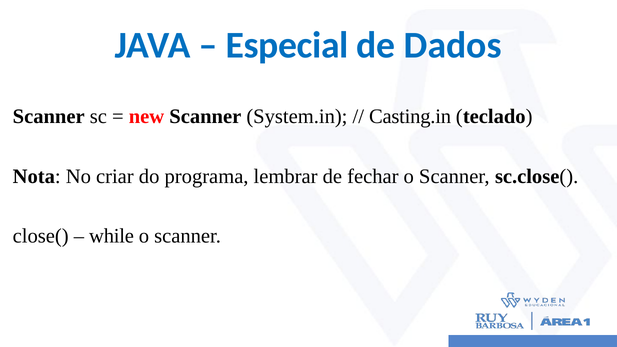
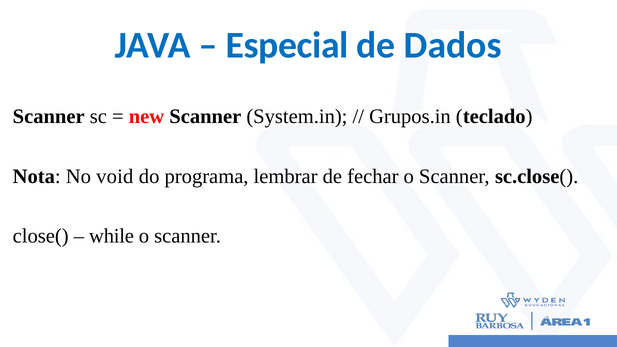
Casting.in: Casting.in -> Grupos.in
criar: criar -> void
